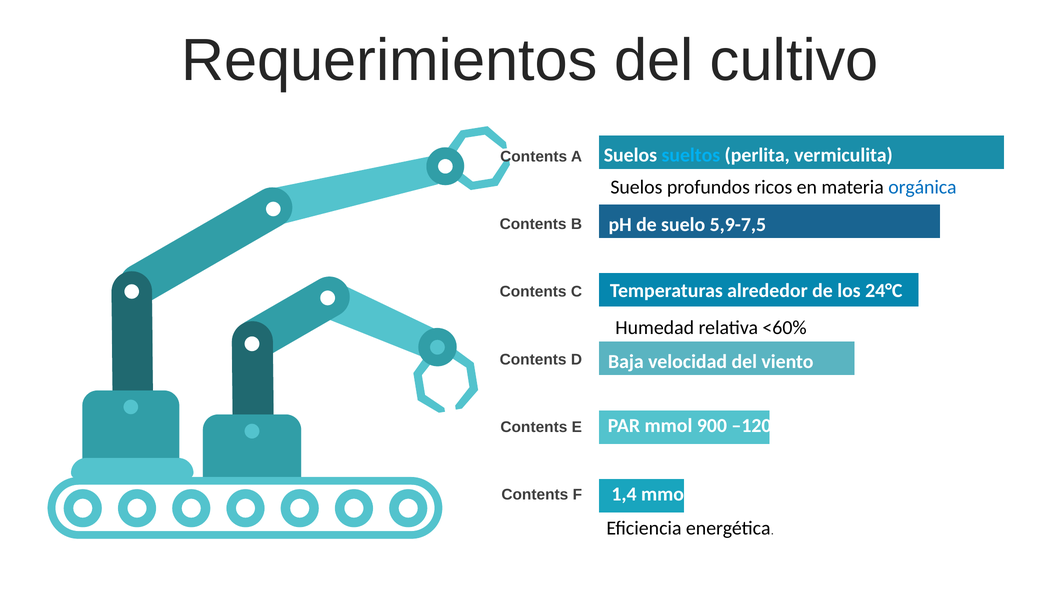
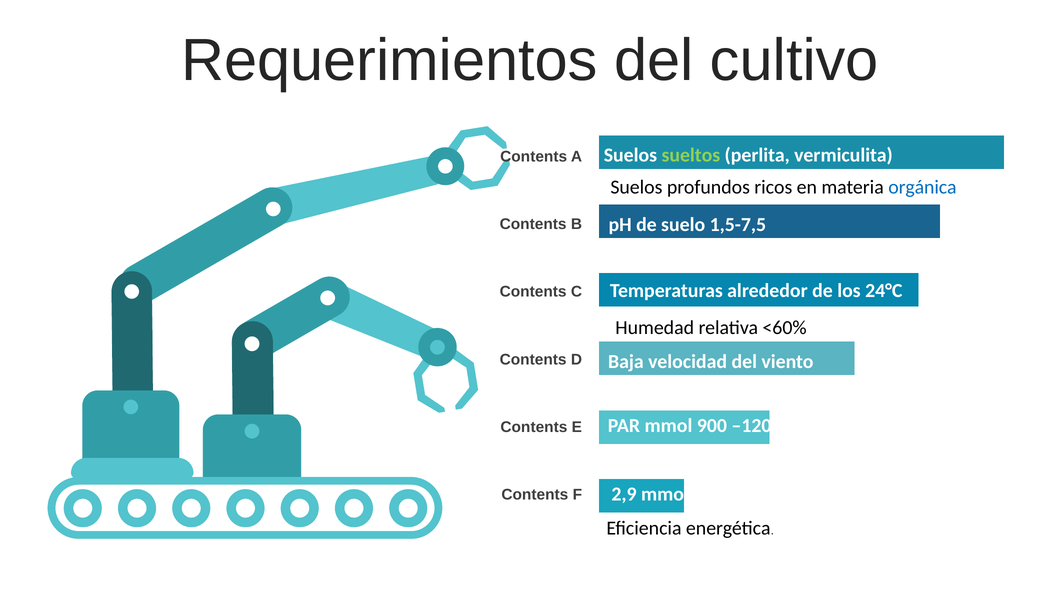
sueltos colour: light blue -> light green
5,9-7,5: 5,9-7,5 -> 1,5-7,5
1,4: 1,4 -> 2,9
